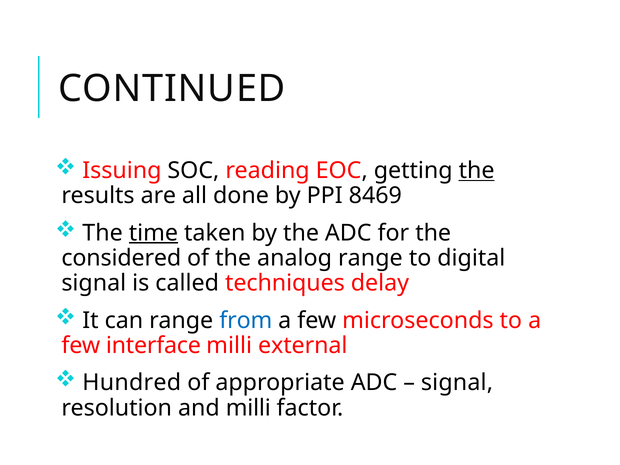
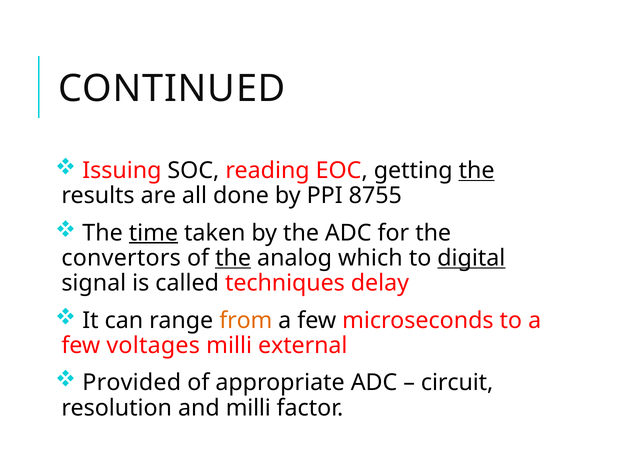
8469: 8469 -> 8755
considered: considered -> convertors
the at (233, 258) underline: none -> present
analog range: range -> which
digital underline: none -> present
from colour: blue -> orange
interface: interface -> voltages
Hundred: Hundred -> Provided
signal at (457, 383): signal -> circuit
